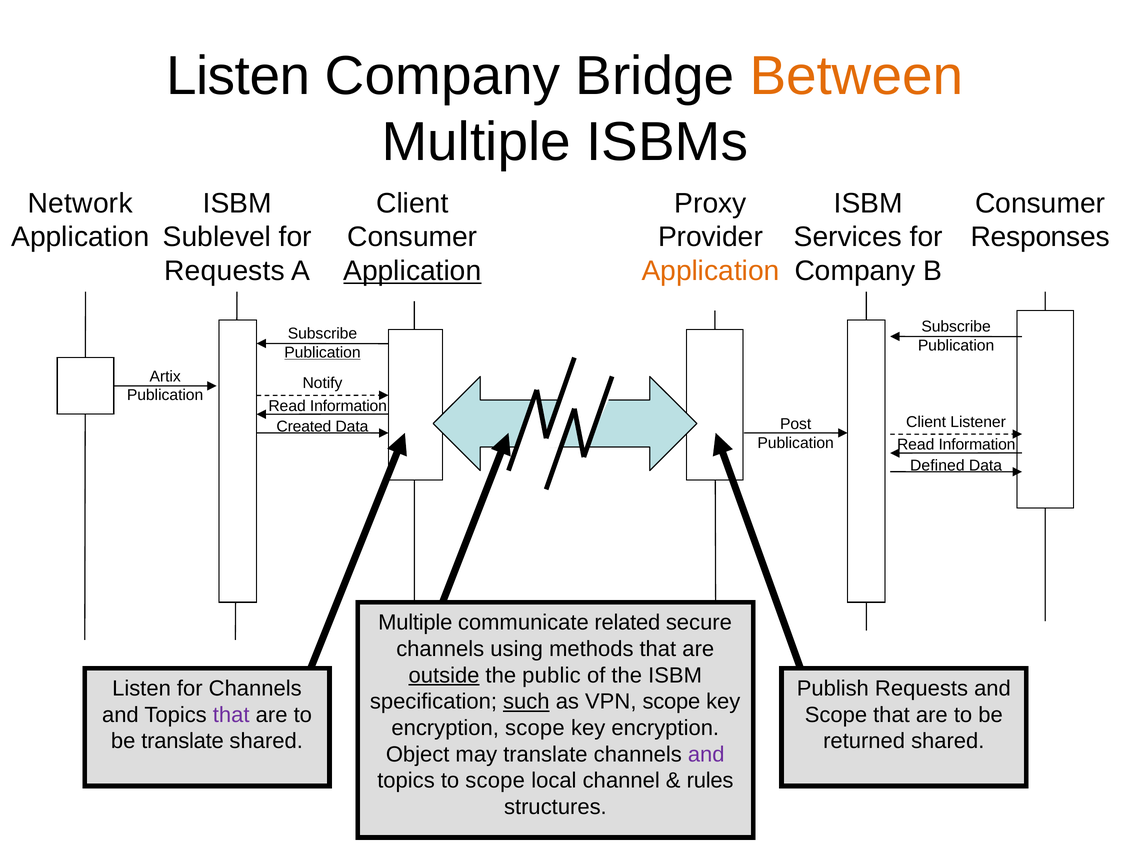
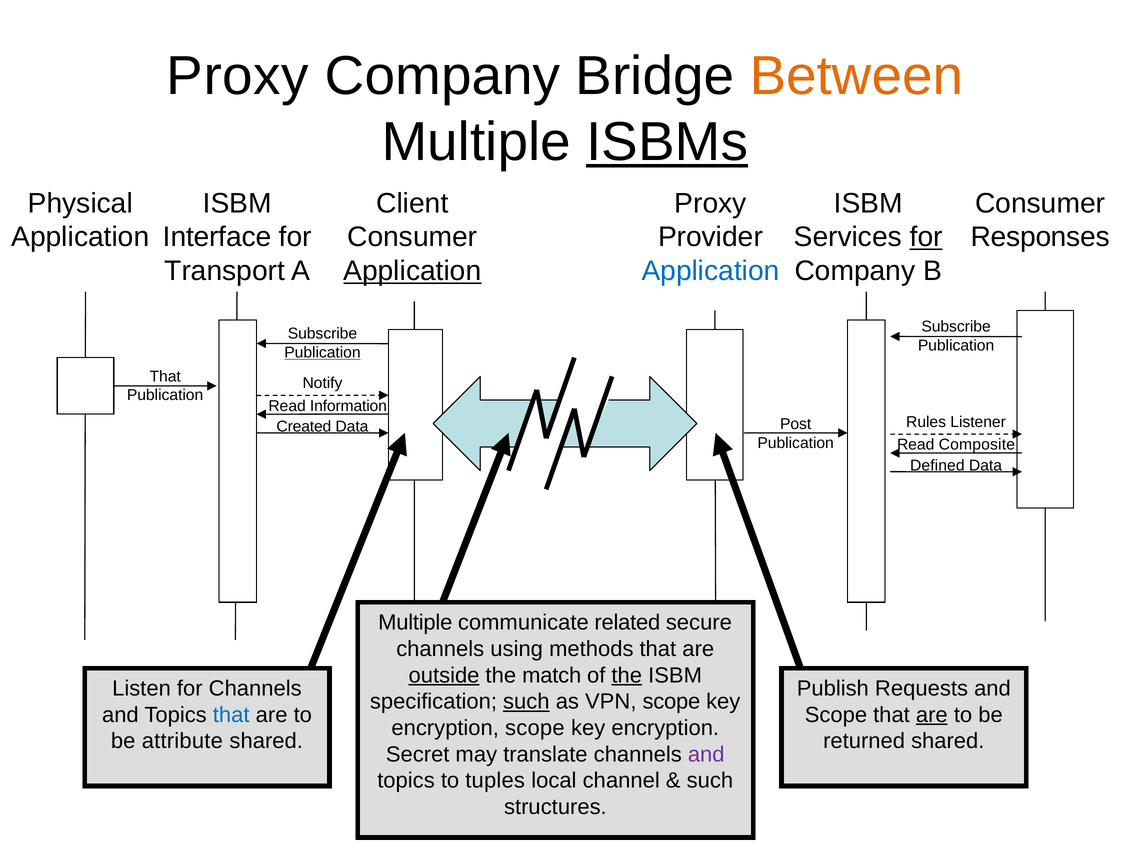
Listen at (238, 76): Listen -> Proxy
ISBMs underline: none -> present
Network: Network -> Physical
Sublevel: Sublevel -> Interface
for at (926, 237) underline: none -> present
Requests at (225, 271): Requests -> Transport
Application at (711, 271) colour: orange -> blue
Artix at (165, 377): Artix -> That
Client at (926, 422): Client -> Rules
Information at (977, 445): Information -> Composite
public: public -> match
the at (627, 676) underline: none -> present
that at (231, 715) colour: purple -> blue
are at (932, 715) underline: none -> present
be translate: translate -> attribute
Object: Object -> Secret
to scope: scope -> tuples
rules at (710, 781): rules -> such
